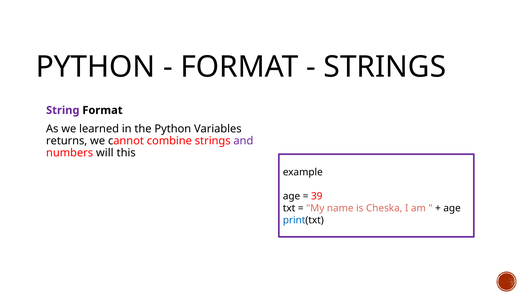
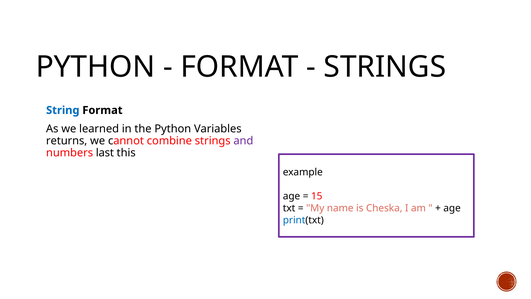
String colour: purple -> blue
will: will -> last
39: 39 -> 15
